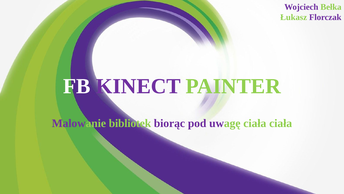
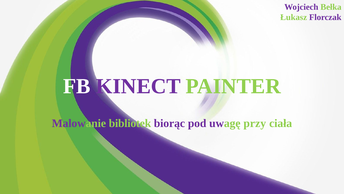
uwagę ciała: ciała -> przy
